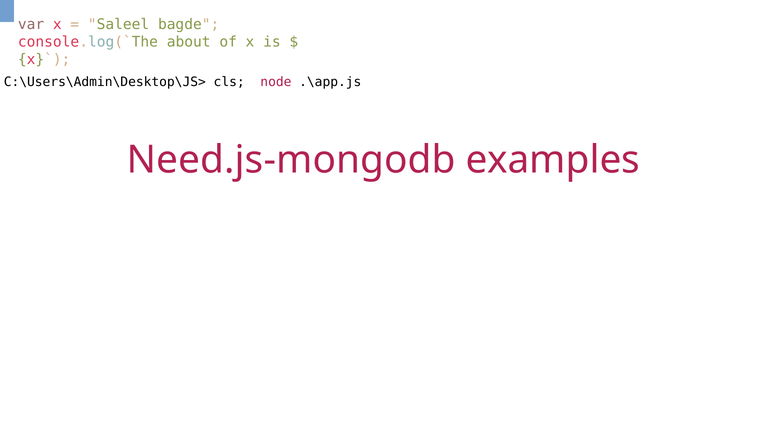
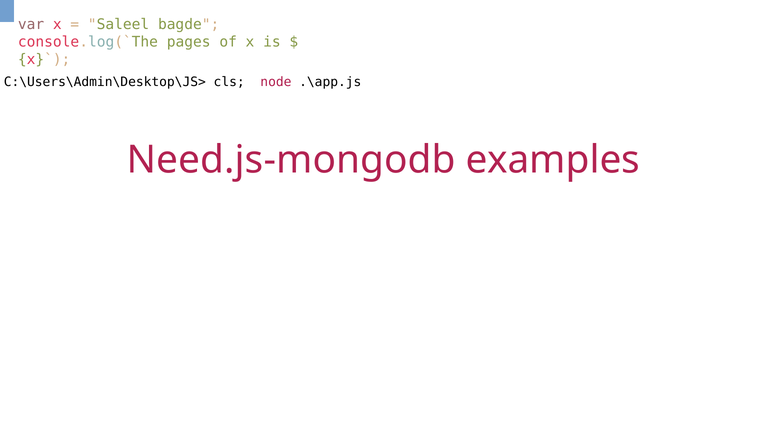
about: about -> pages
